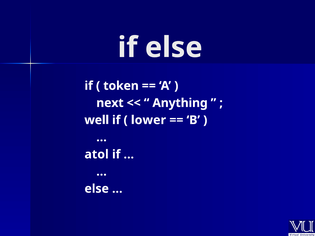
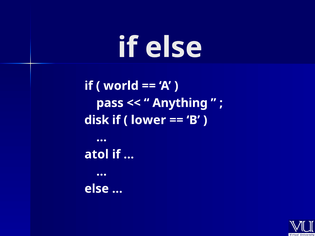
token: token -> world
next: next -> pass
well: well -> disk
